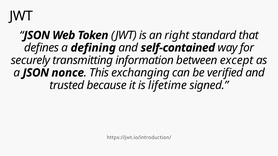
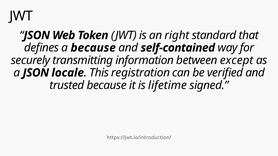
a defining: defining -> because
nonce: nonce -> locale
exchanging: exchanging -> registration
